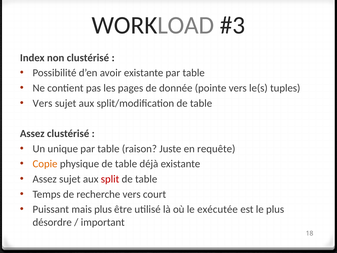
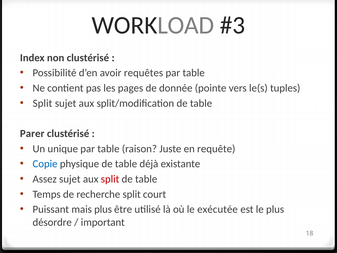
avoir existante: existante -> requêtes
Vers at (42, 103): Vers -> Split
Assez at (32, 133): Assez -> Parer
Copie colour: orange -> blue
recherche vers: vers -> split
